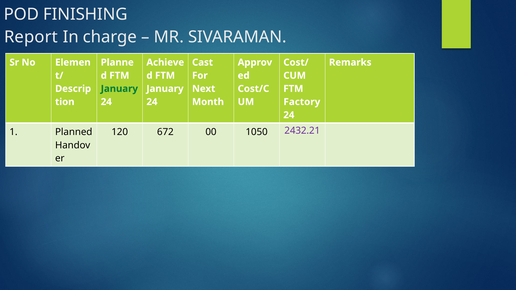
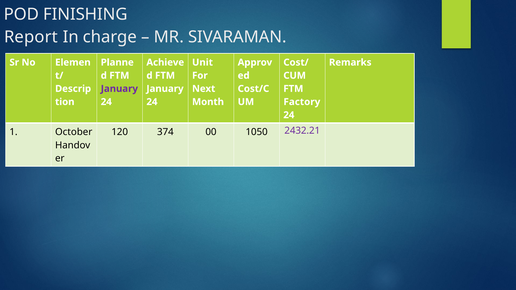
Cast: Cast -> Unit
January at (119, 89) colour: green -> purple
Planned: Planned -> October
672: 672 -> 374
